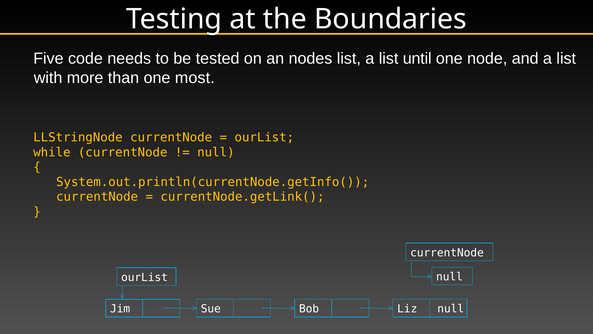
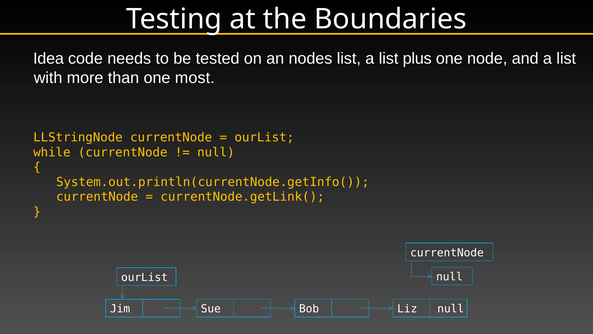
Five: Five -> Idea
until: until -> plus
